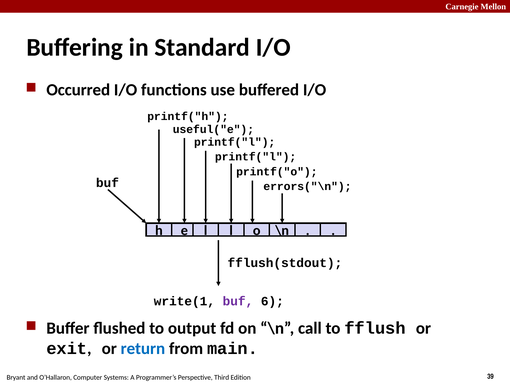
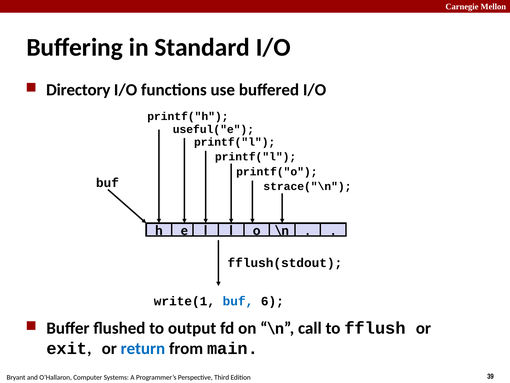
Occurred: Occurred -> Directory
errors("\n: errors("\n -> strace("\n
buf at (238, 301) colour: purple -> blue
